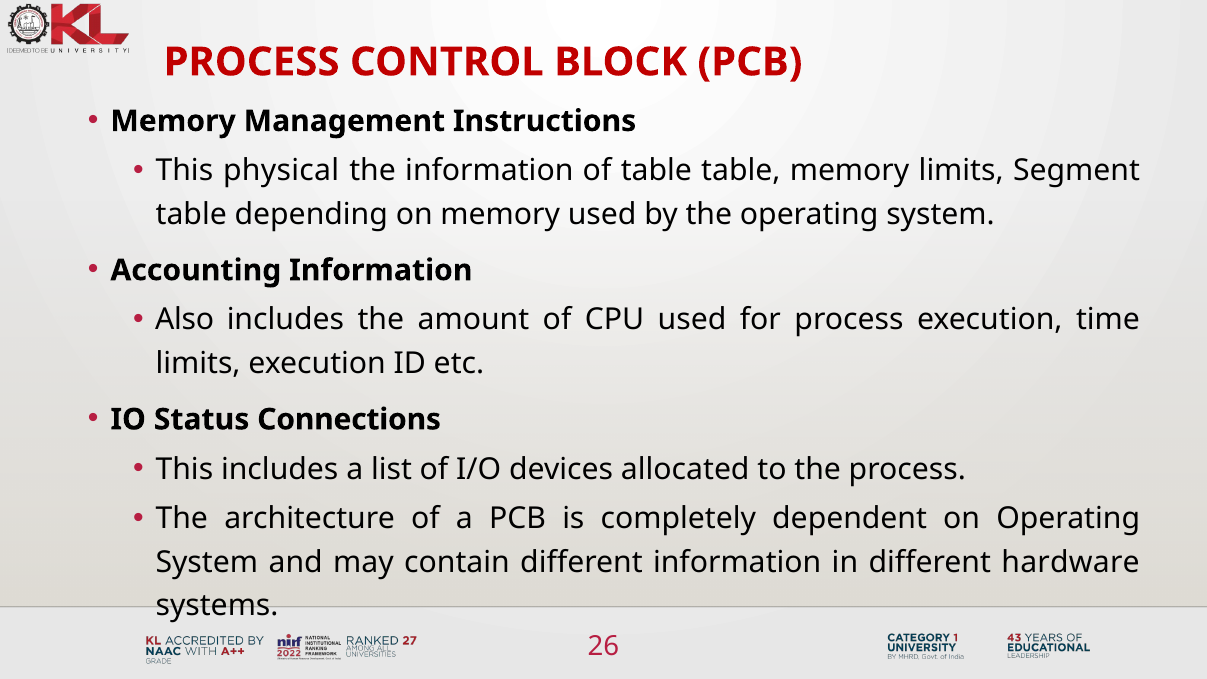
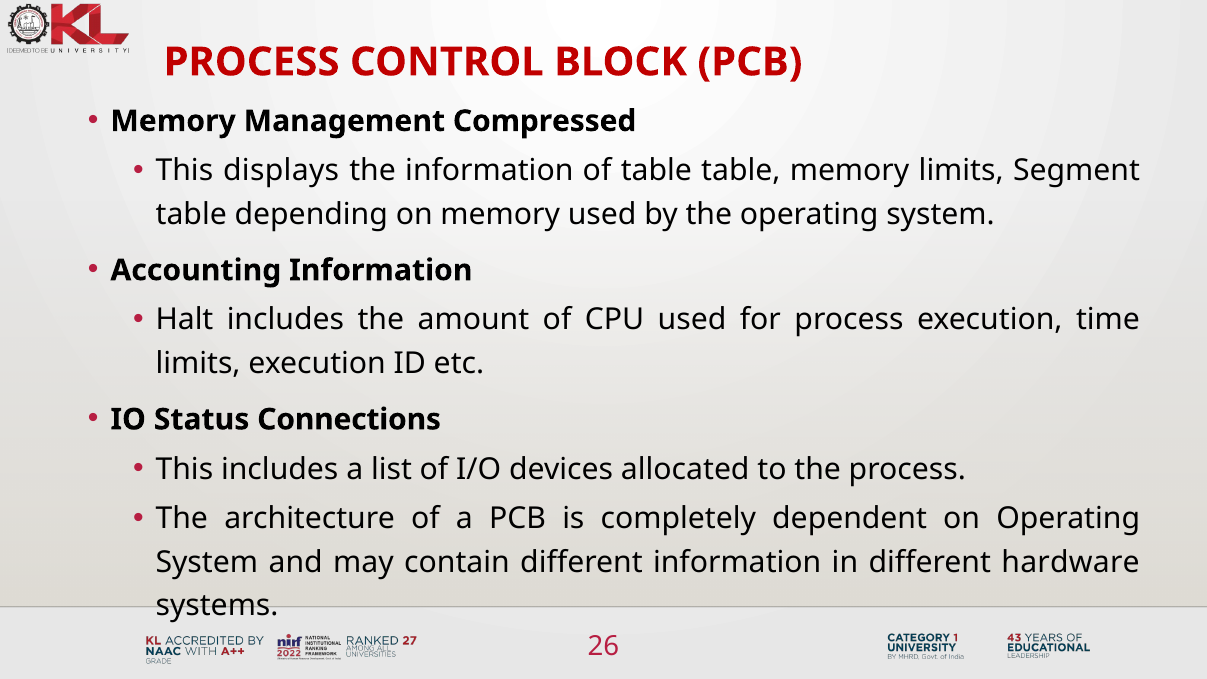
Instructions: Instructions -> Compressed
physical: physical -> displays
Also: Also -> Halt
